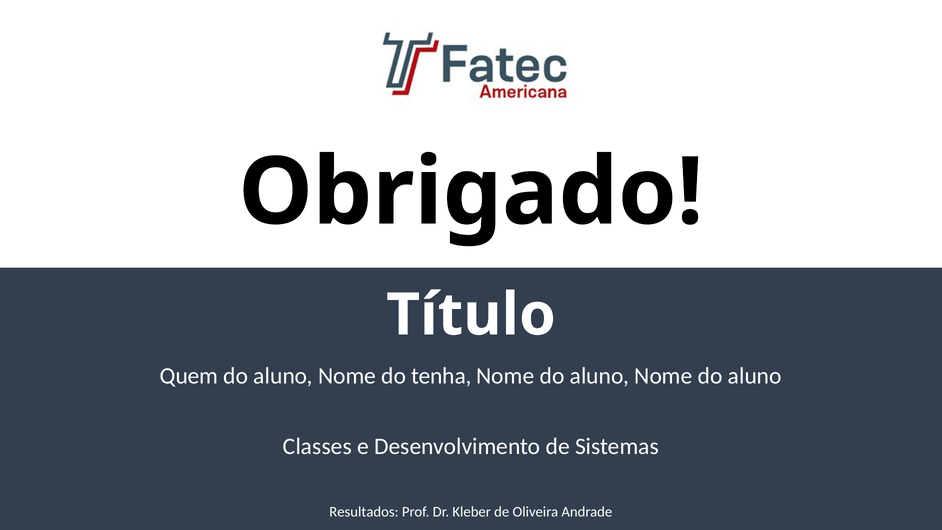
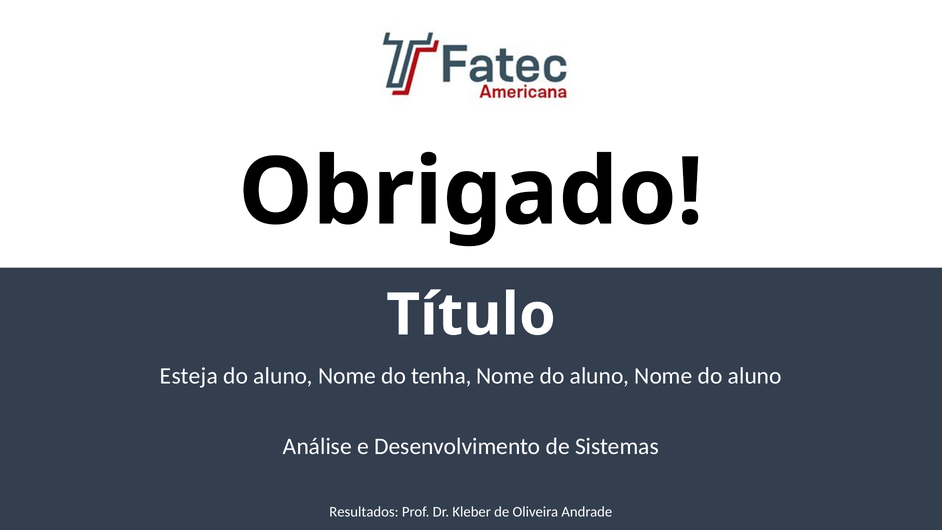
Quem: Quem -> Esteja
Classes: Classes -> Análise
